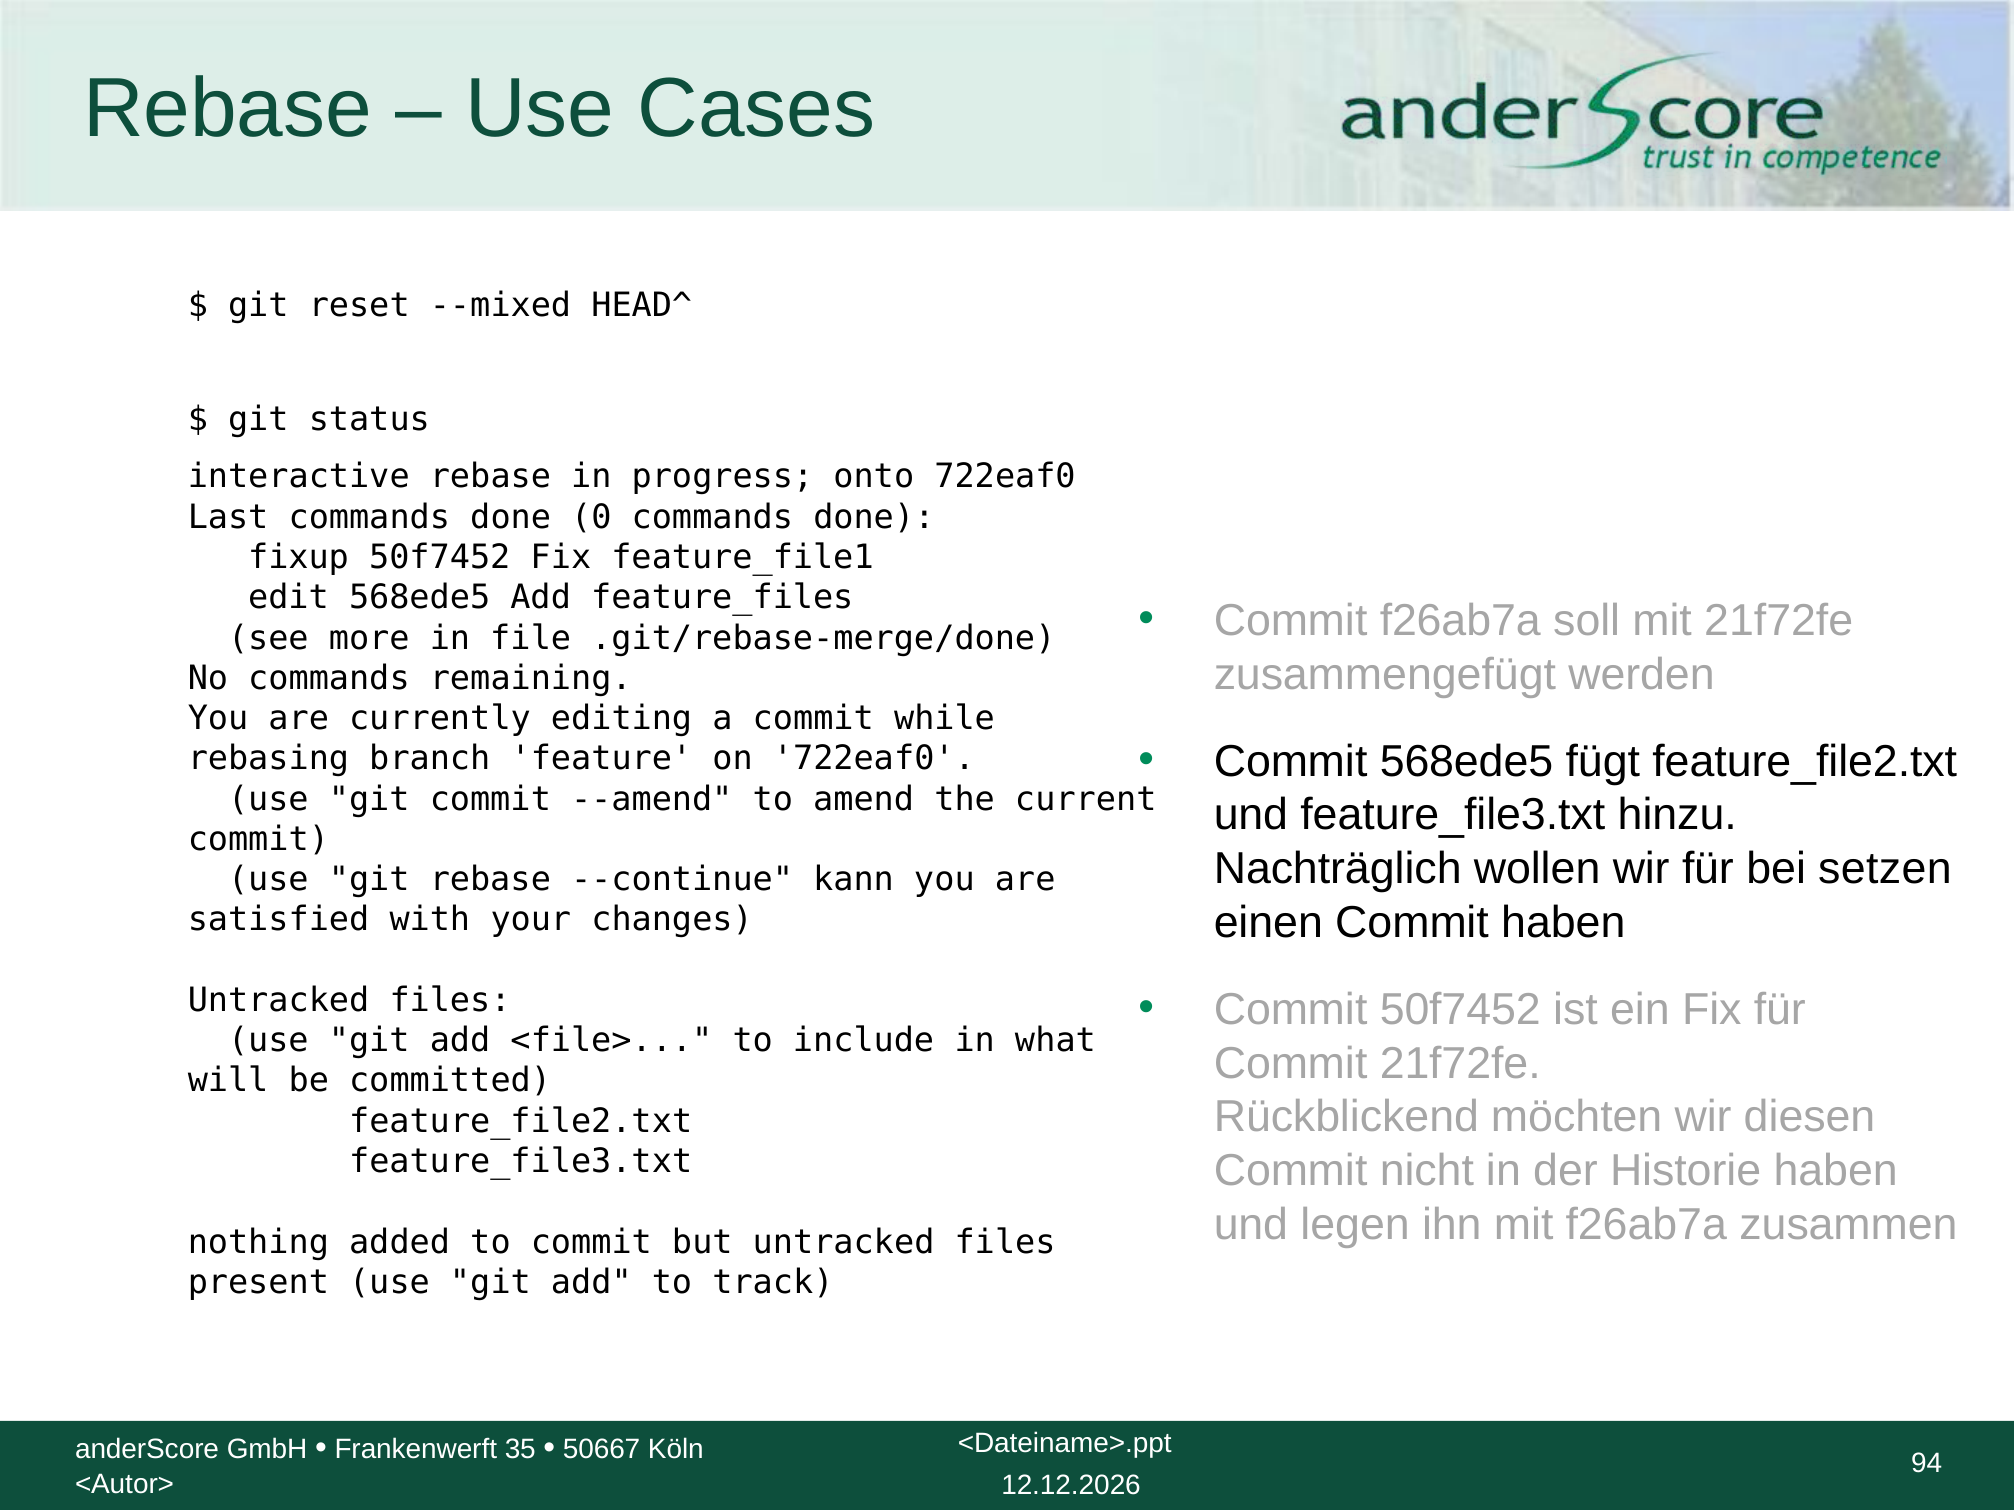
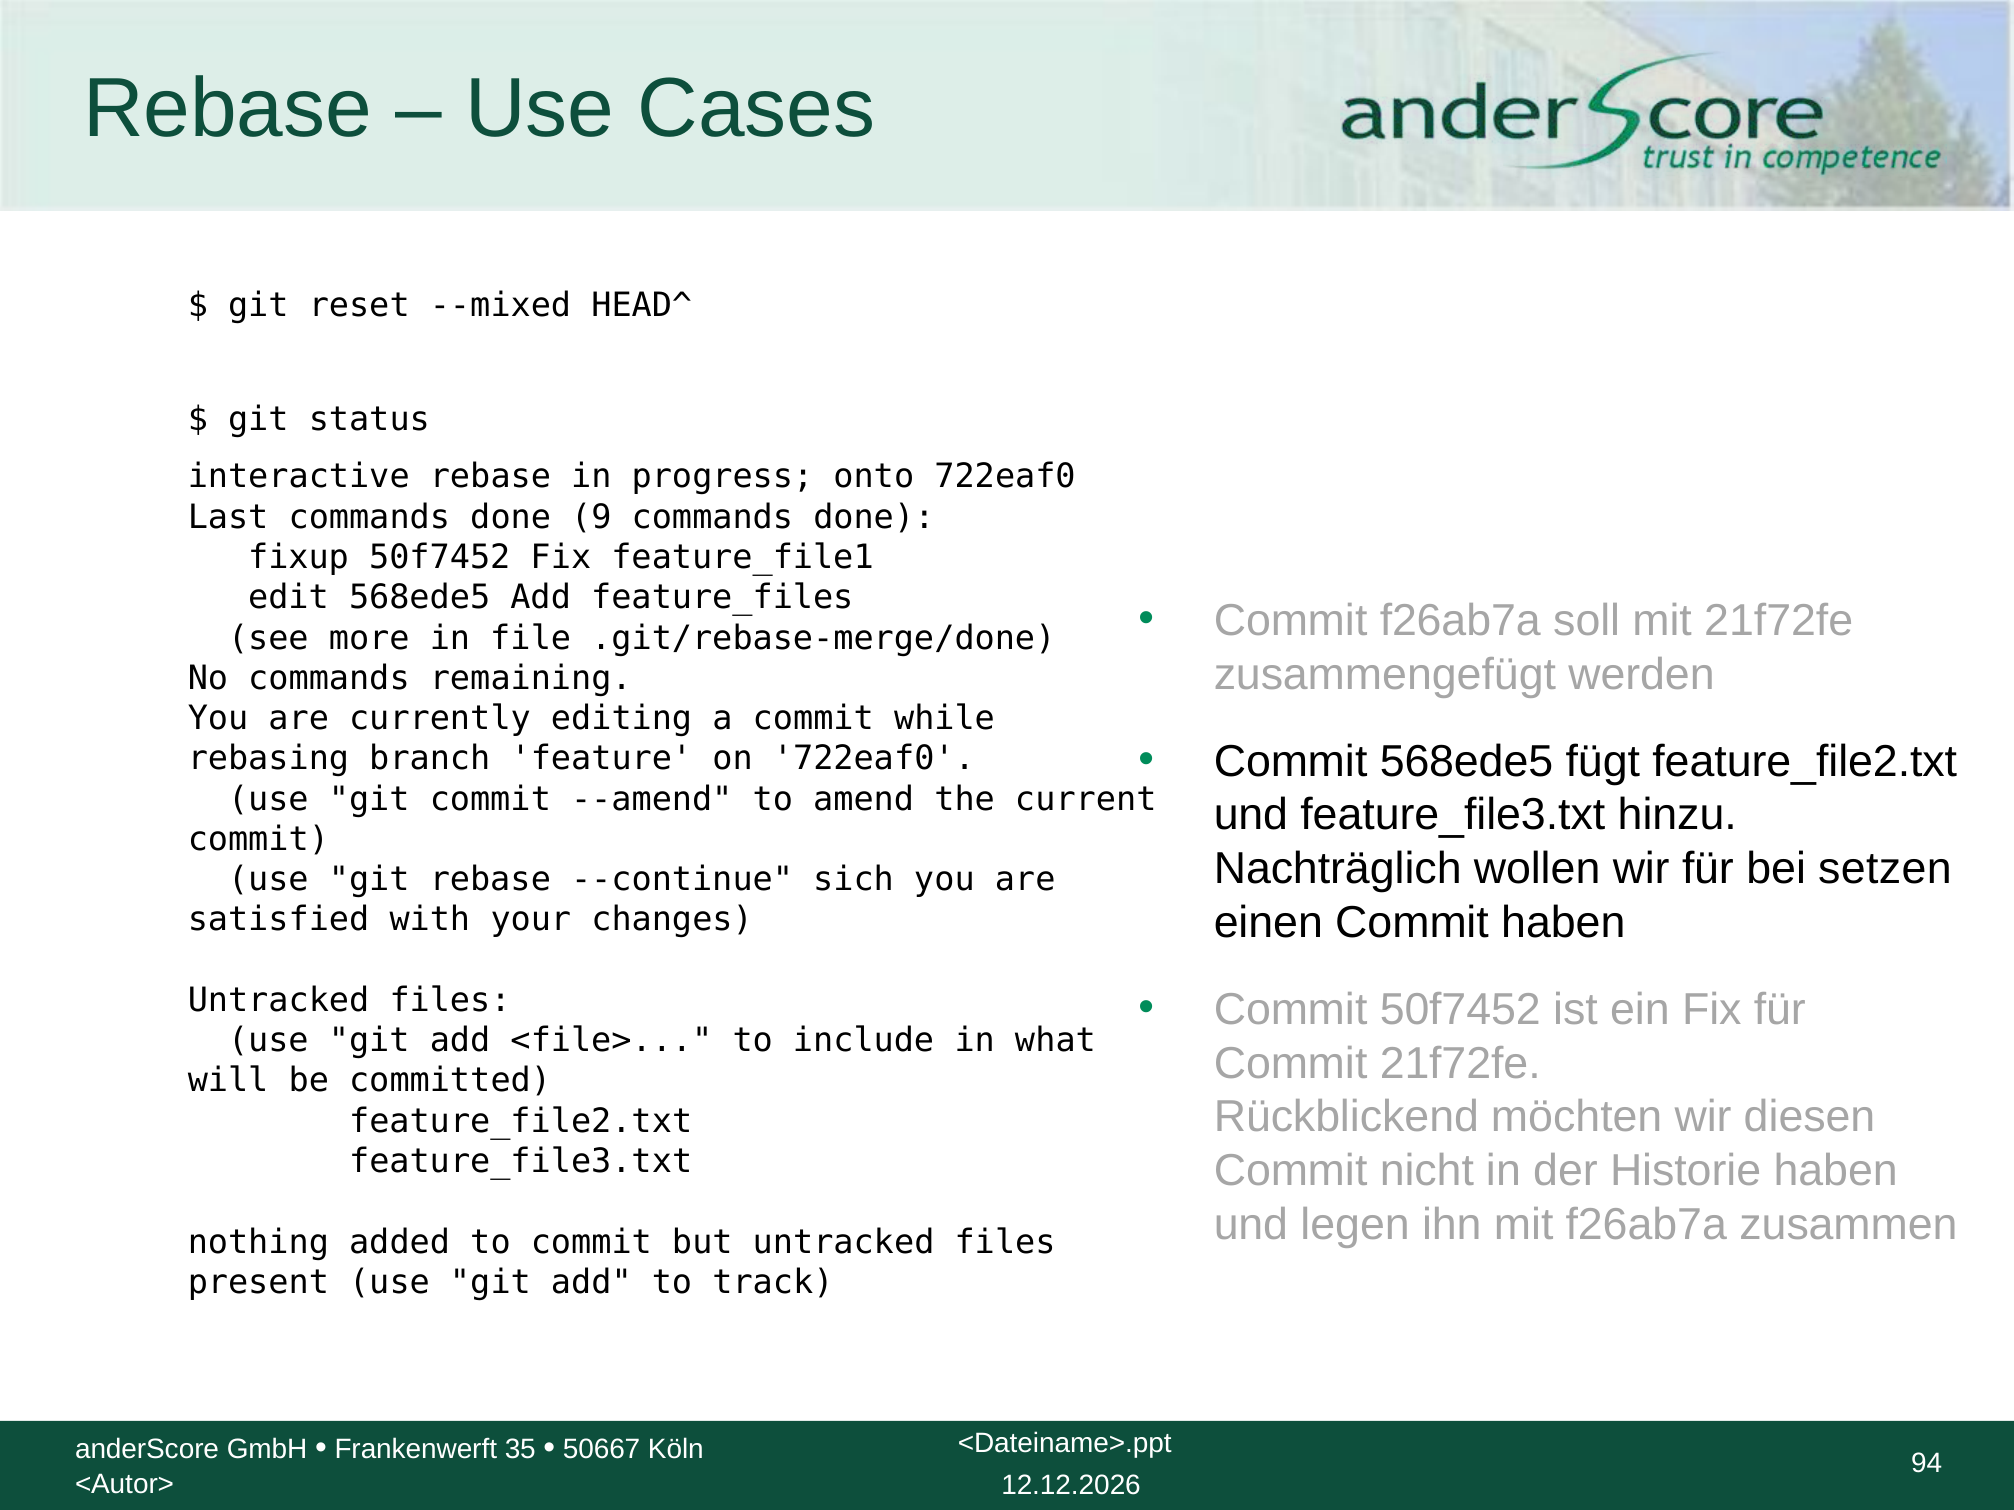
0: 0 -> 9
kann: kann -> sich
